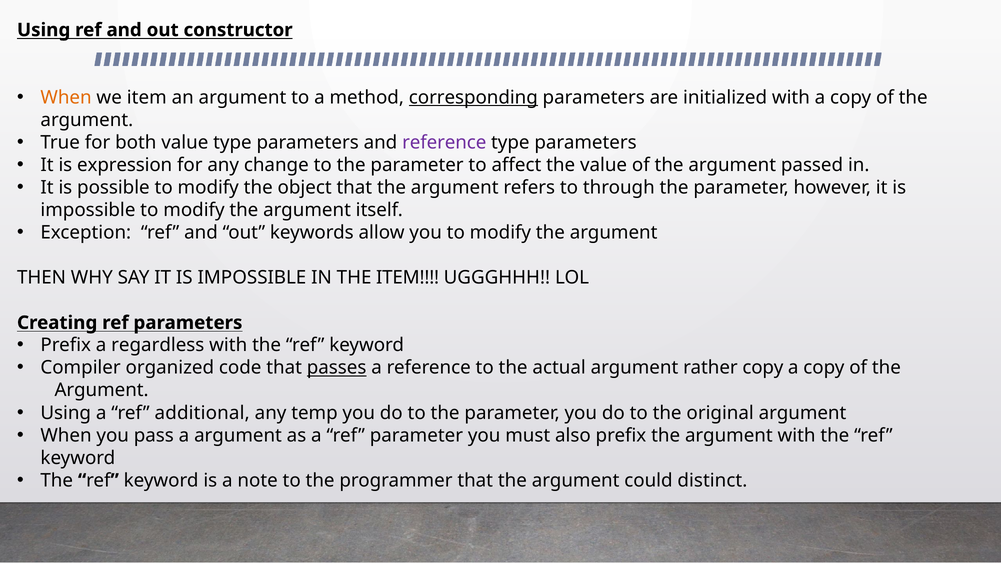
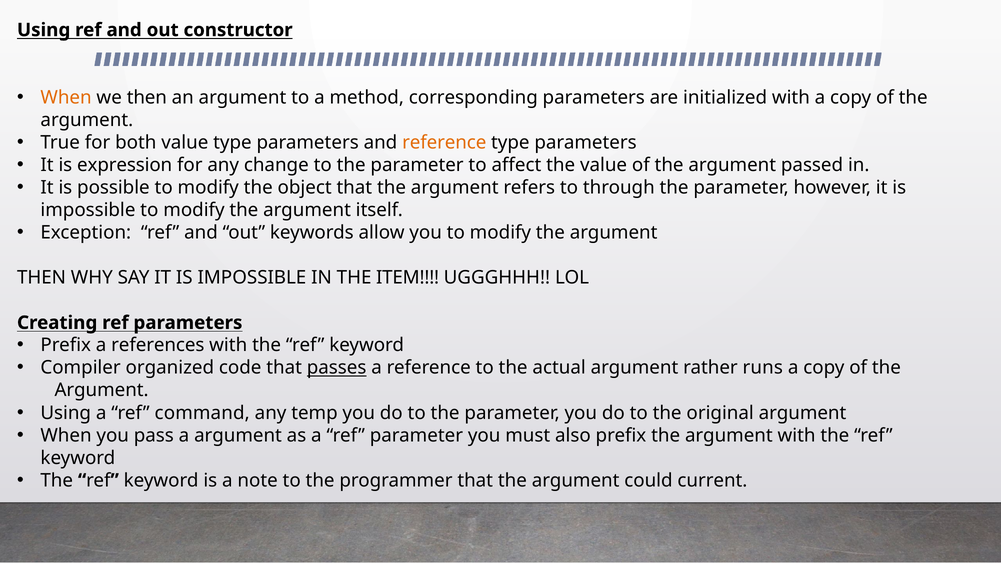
we item: item -> then
corresponding underline: present -> none
reference at (444, 143) colour: purple -> orange
regardless: regardless -> references
rather copy: copy -> runs
additional: additional -> command
distinct: distinct -> current
